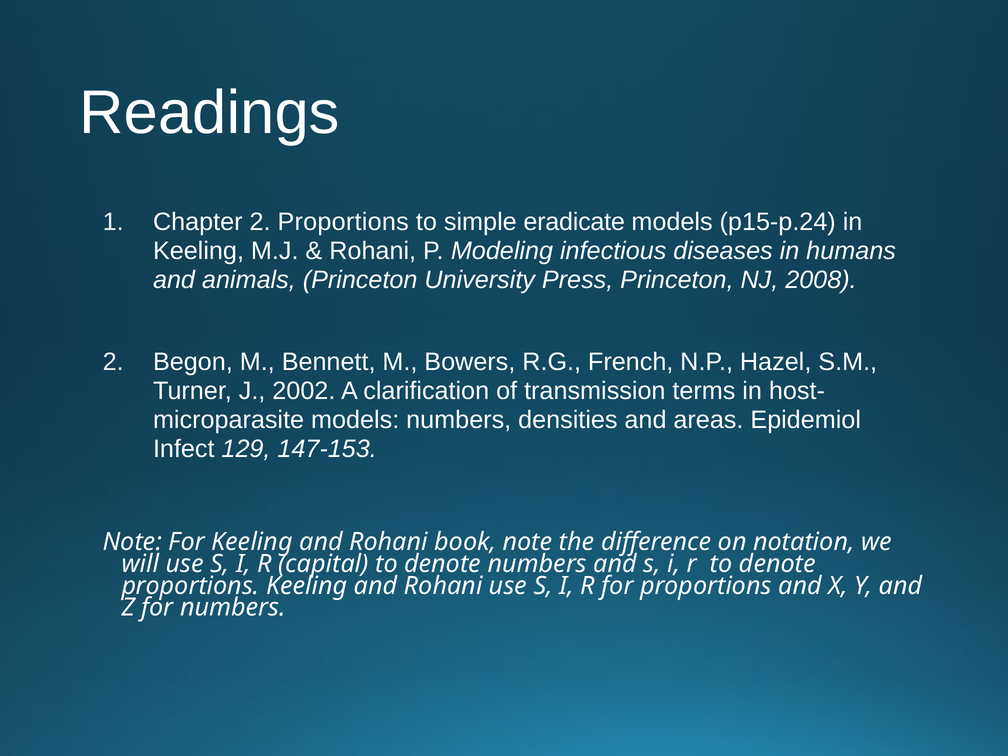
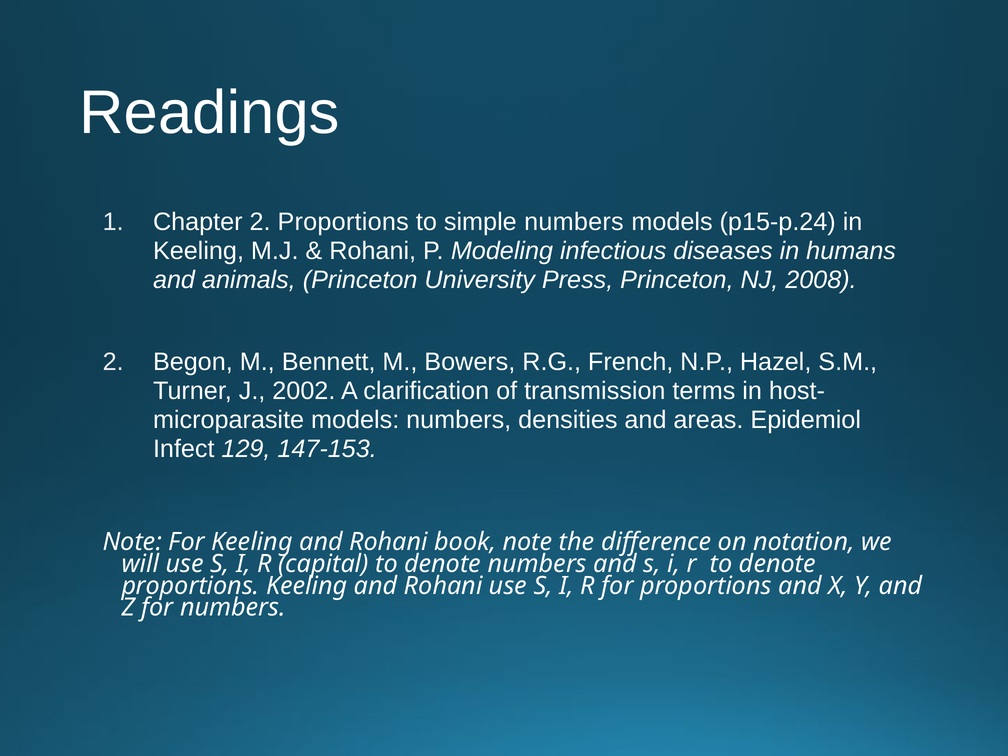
simple eradicate: eradicate -> numbers
